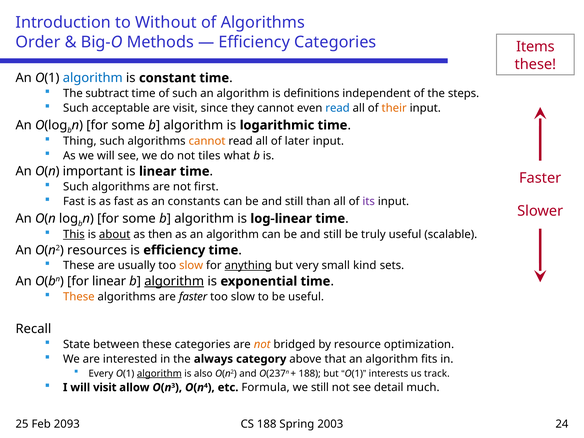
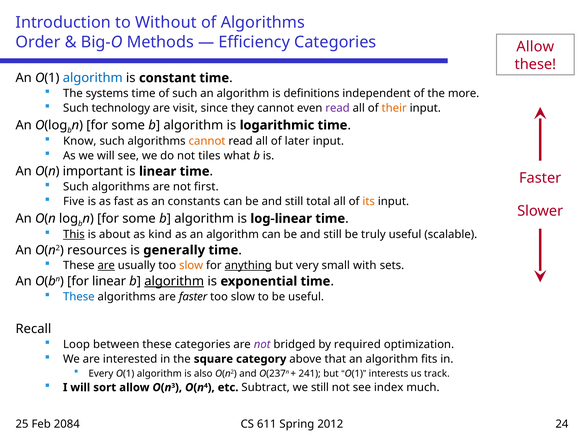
Items at (535, 47): Items -> Allow
subtract: subtract -> systems
steps: steps -> more
acceptable: acceptable -> technology
read at (338, 108) colour: blue -> purple
Thing: Thing -> Know
Fast at (74, 201): Fast -> Five
than: than -> total
its colour: purple -> orange
about underline: present -> none
then: then -> kind
is efficiency: efficiency -> generally
are at (106, 266) underline: none -> present
kind: kind -> with
These at (79, 297) colour: orange -> blue
State: State -> Loop
not at (262, 344) colour: orange -> purple
resource: resource -> required
always: always -> square
algorithm at (159, 373) underline: present -> none
188 at (310, 373): 188 -> 241
will visit: visit -> sort
Formula: Formula -> Subtract
detail: detail -> index
2093: 2093 -> 2084
CS 188: 188 -> 611
2003: 2003 -> 2012
